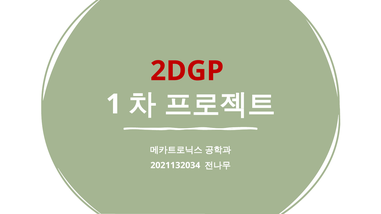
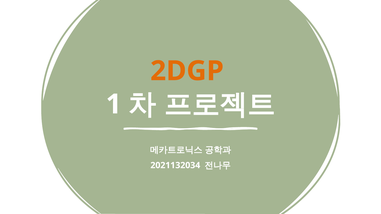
2DGP colour: red -> orange
